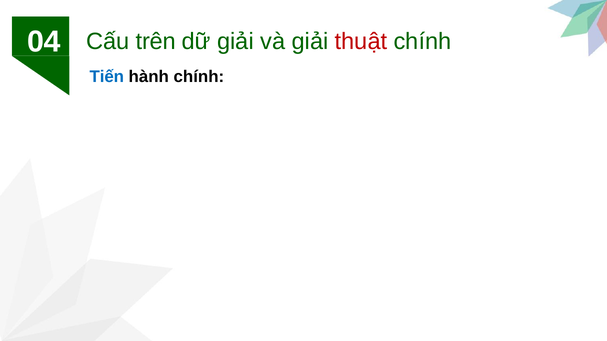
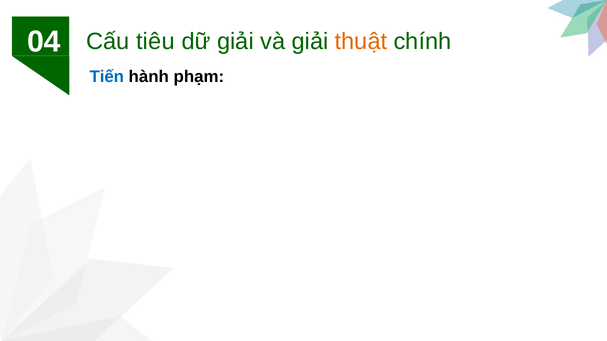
trên: trên -> tiêu
thuật colour: red -> orange
hành chính: chính -> phạm
